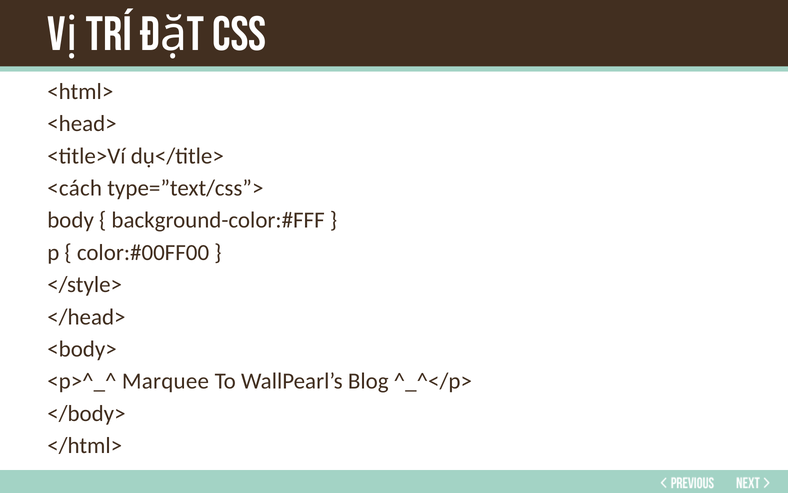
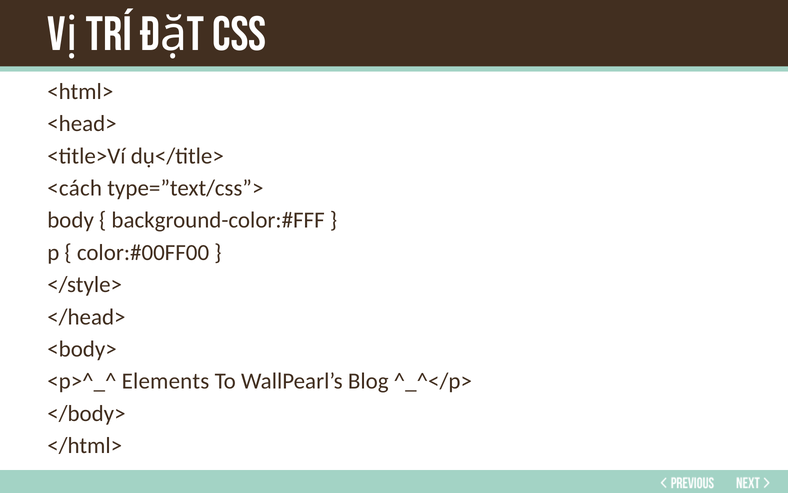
Marquee: Marquee -> Elements
